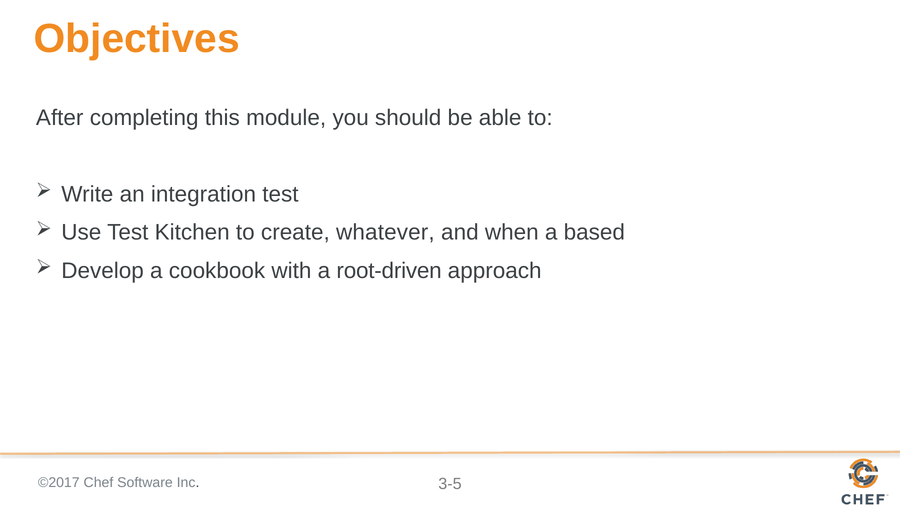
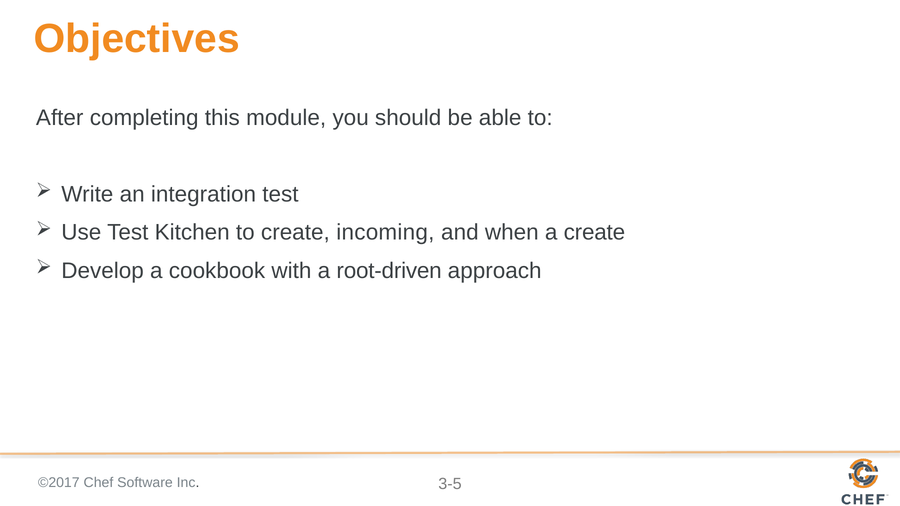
whatever: whatever -> incoming
a based: based -> create
